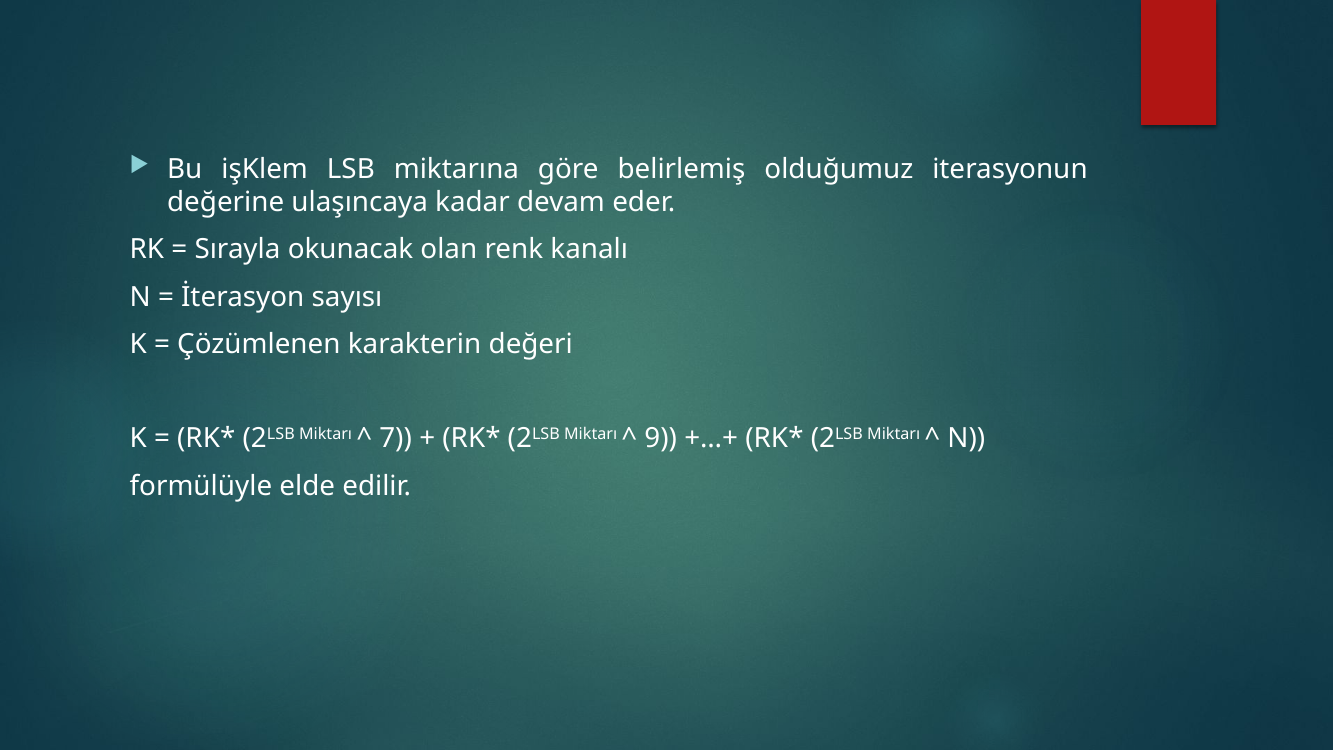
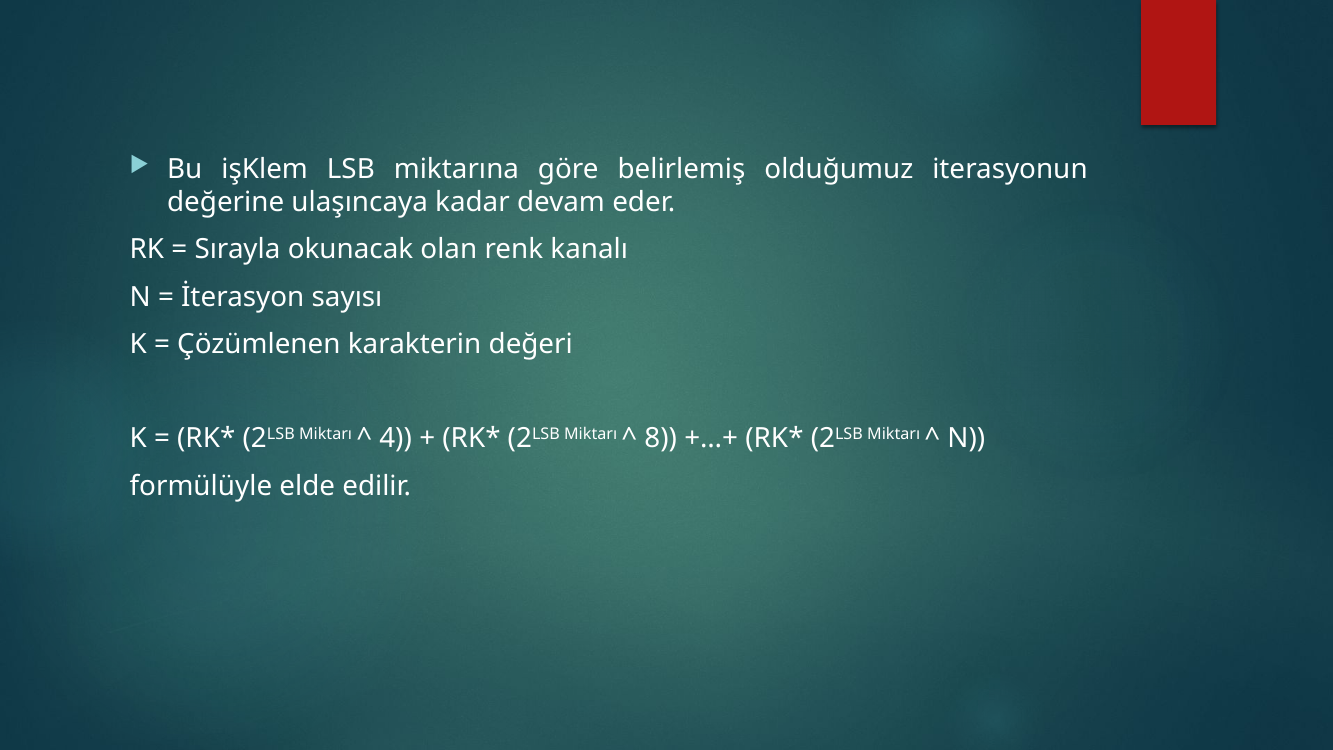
7: 7 -> 4
9: 9 -> 8
